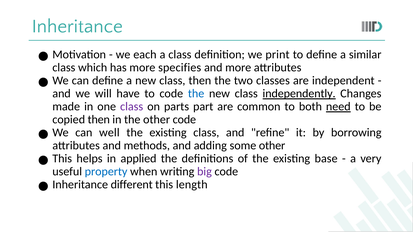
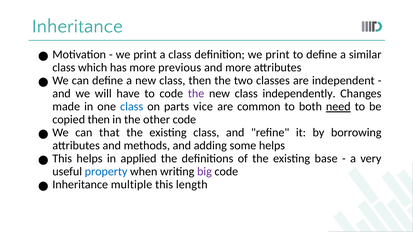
each at (145, 55): each -> print
specifies: specifies -> previous
the at (196, 94) colour: blue -> purple
independently underline: present -> none
class at (132, 107) colour: purple -> blue
part: part -> vice
well: well -> that
some other: other -> helps
different: different -> multiple
